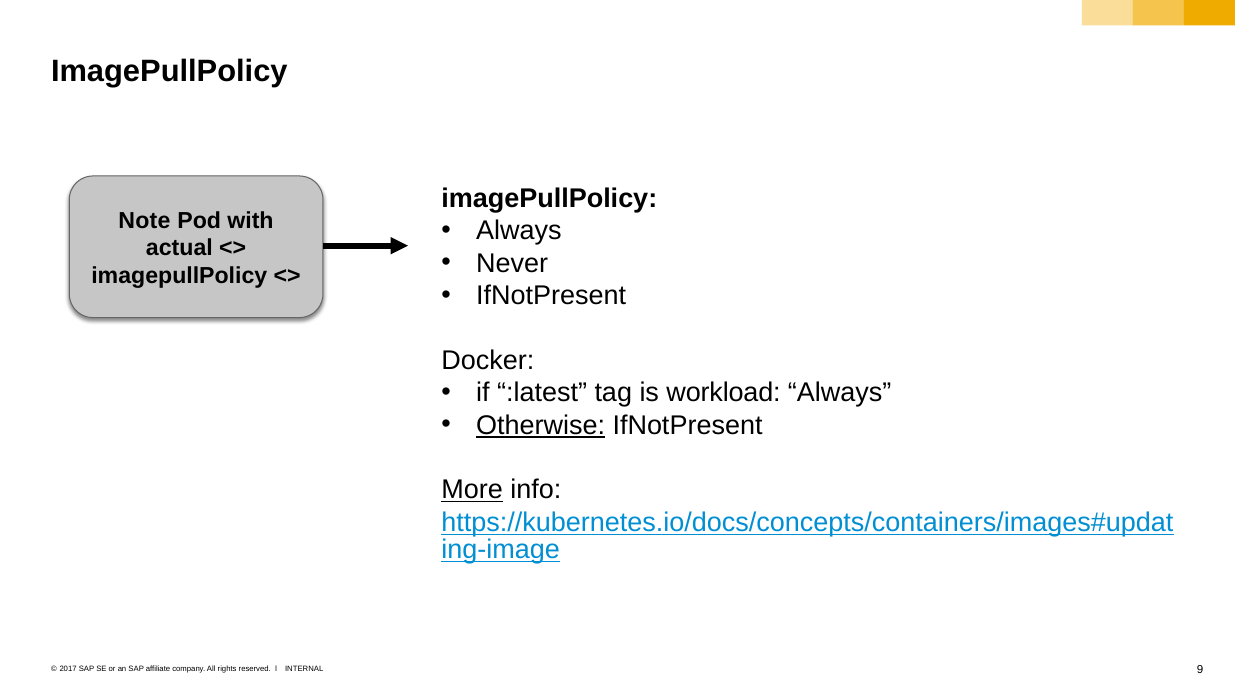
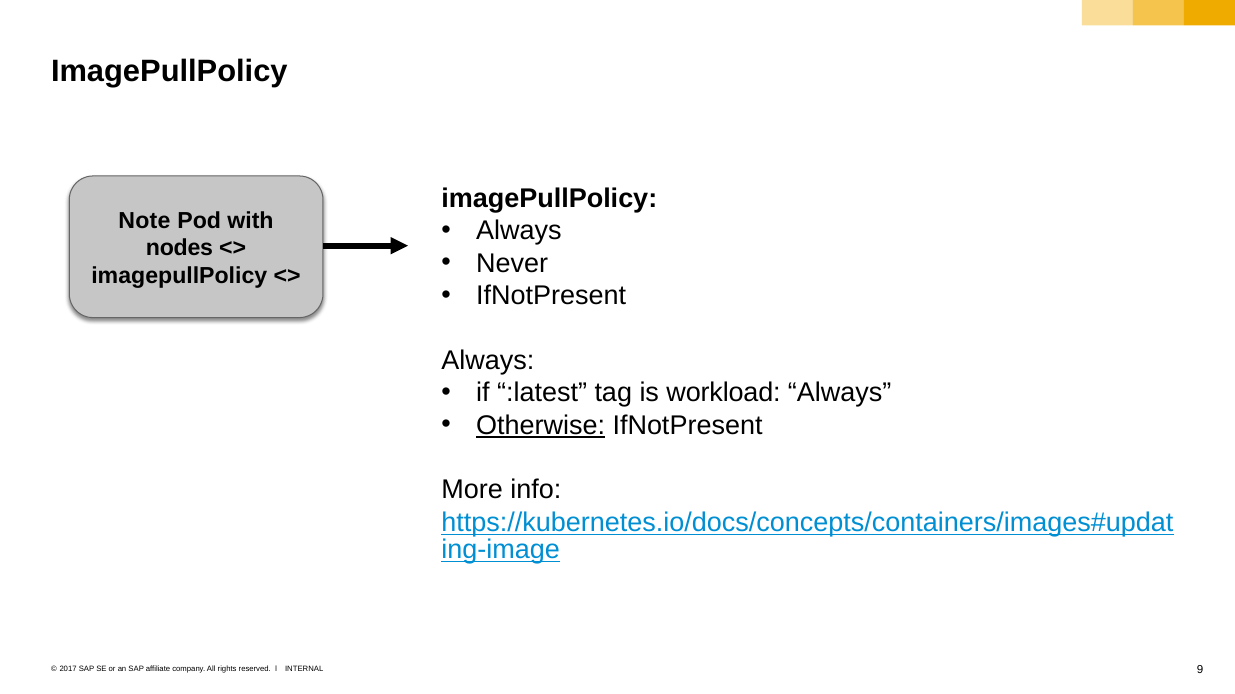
actual: actual -> nodes
Docker at (488, 361): Docker -> Always
More underline: present -> none
